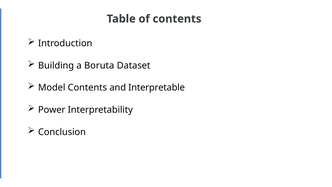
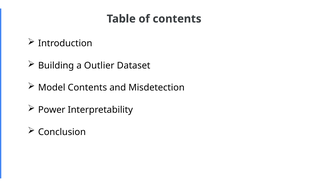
Boruta: Boruta -> Outlier
Interpretable: Interpretable -> Misdetection
